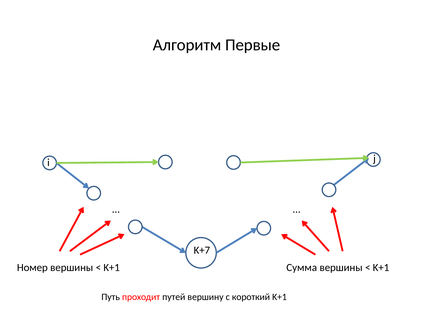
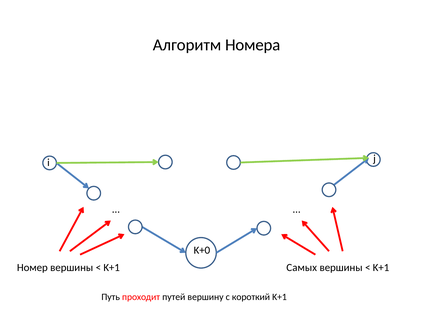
Первые: Первые -> Номера
K+7: K+7 -> K+0
Сумма: Сумма -> Самых
